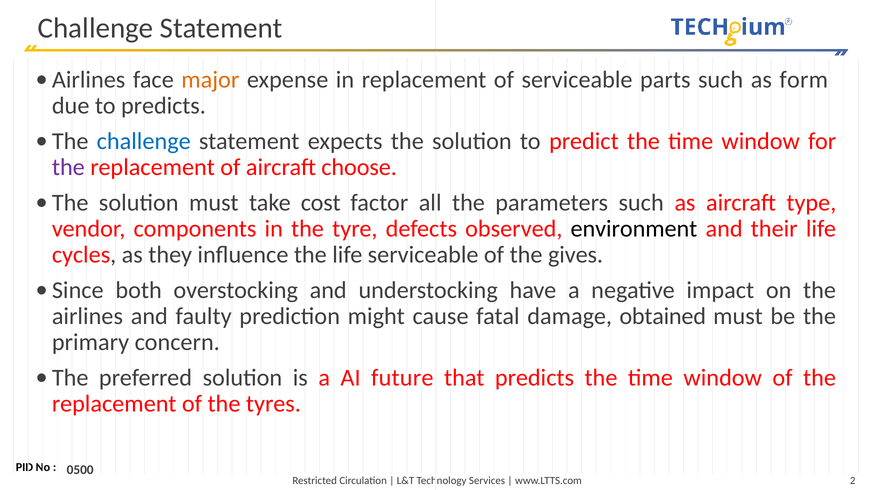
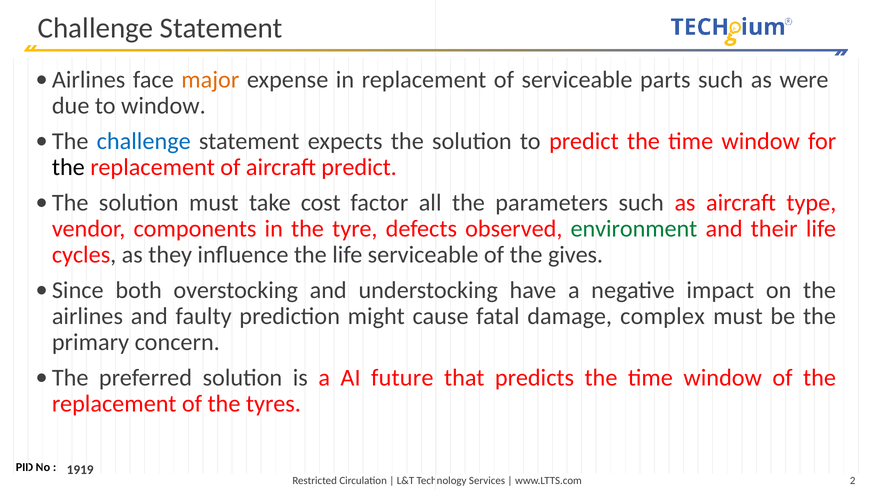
form: form -> were
to predicts: predicts -> window
the at (68, 168) colour: purple -> black
aircraft choose: choose -> predict
environment colour: black -> green
obtained: obtained -> complex
0500: 0500 -> 1919
